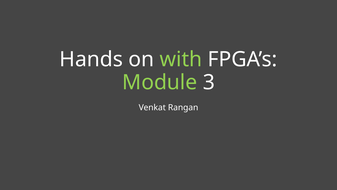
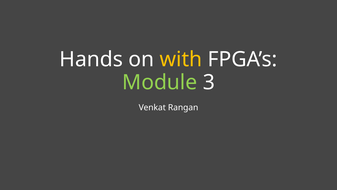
with colour: light green -> yellow
